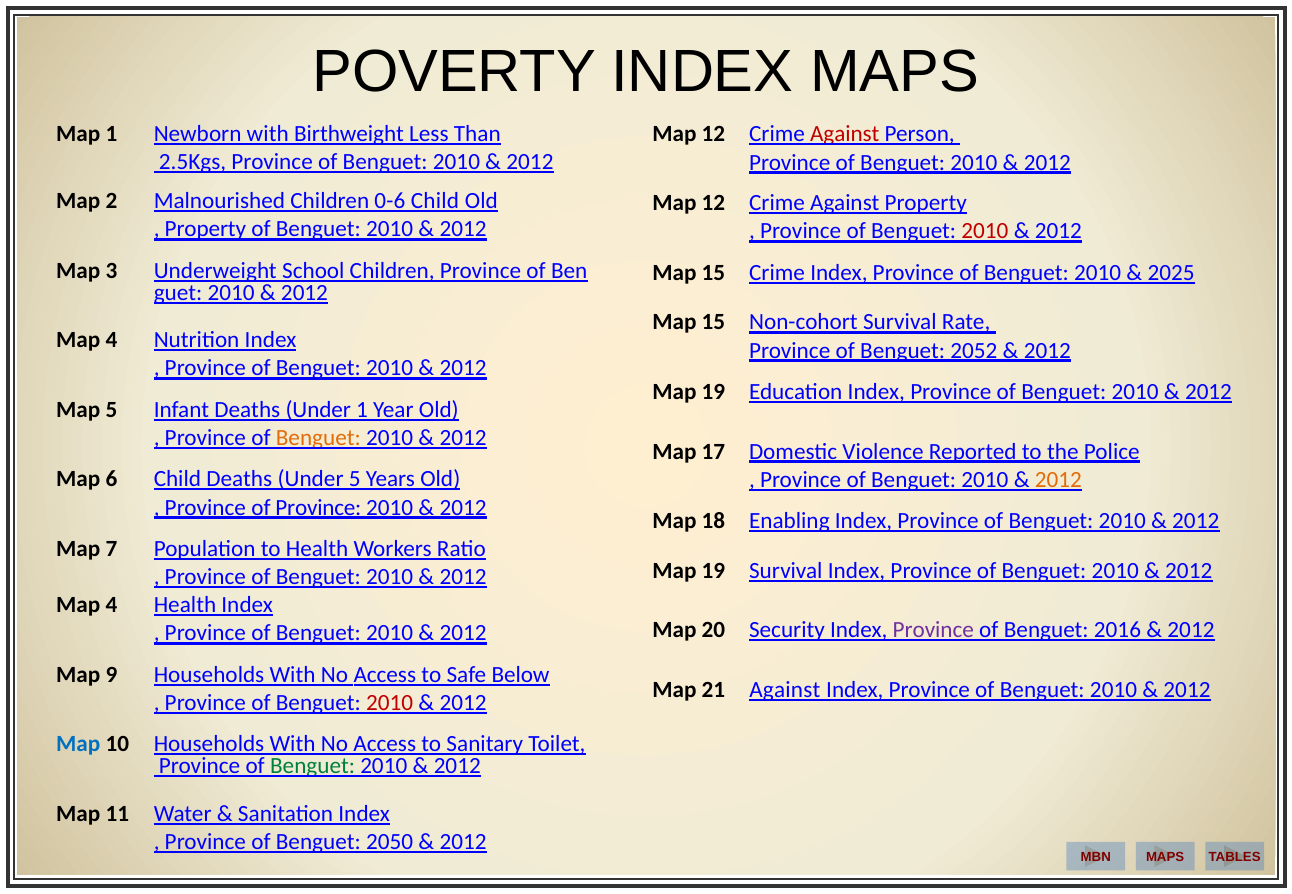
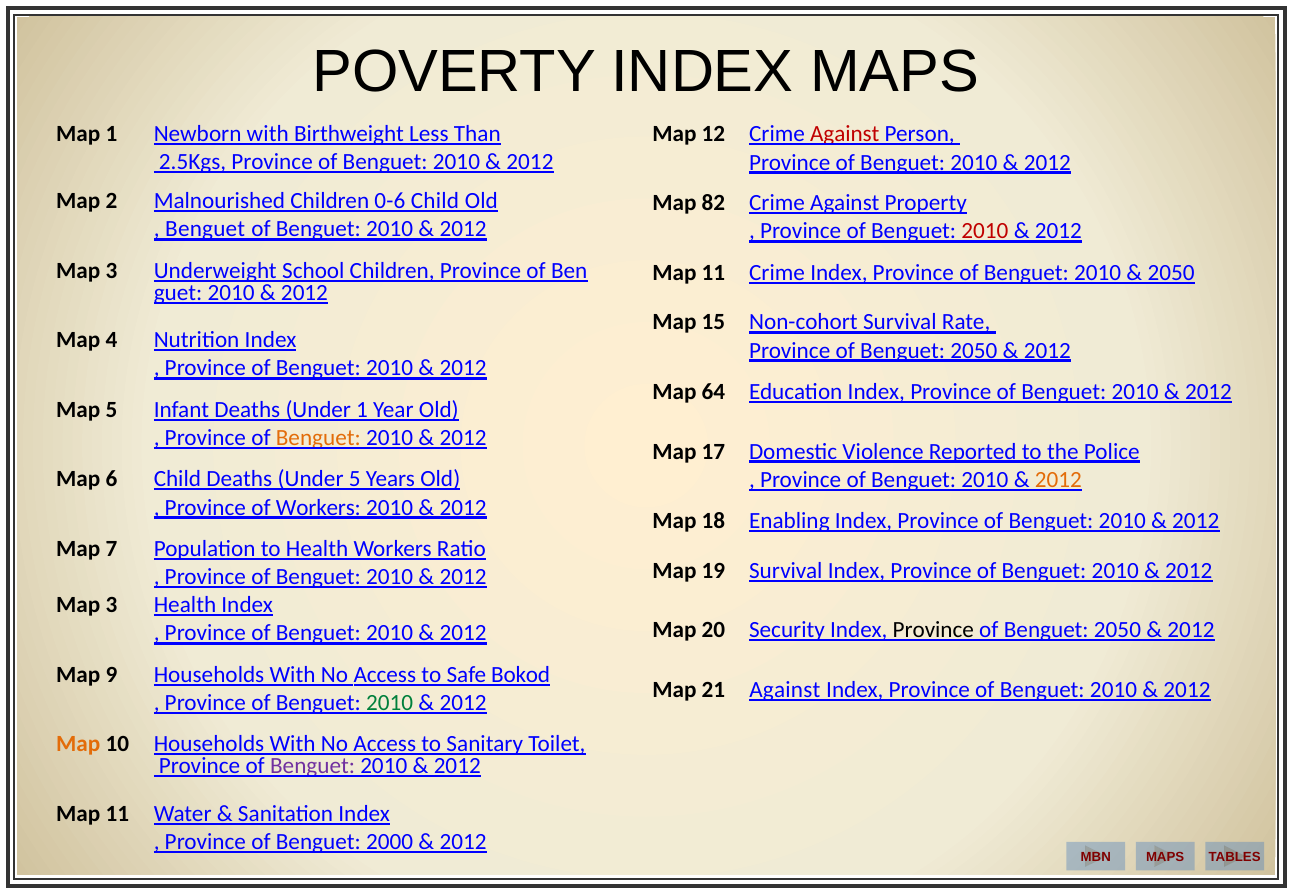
12 at (713, 203): 12 -> 82
Property at (205, 229): Property -> Benguet
15 at (713, 273): 15 -> 11
2025 at (1171, 273): 2025 -> 2050
2052 at (974, 351): 2052 -> 2050
19 at (713, 392): 19 -> 64
of Province: Province -> Workers
4 at (112, 605): 4 -> 3
Province at (933, 630) colour: purple -> black
2016 at (1117, 630): 2016 -> 2050
Below: Below -> Bokod
2010 at (390, 703) colour: red -> green
Map at (78, 744) colour: blue -> orange
Benguet at (313, 767) colour: green -> purple
2050: 2050 -> 2000
